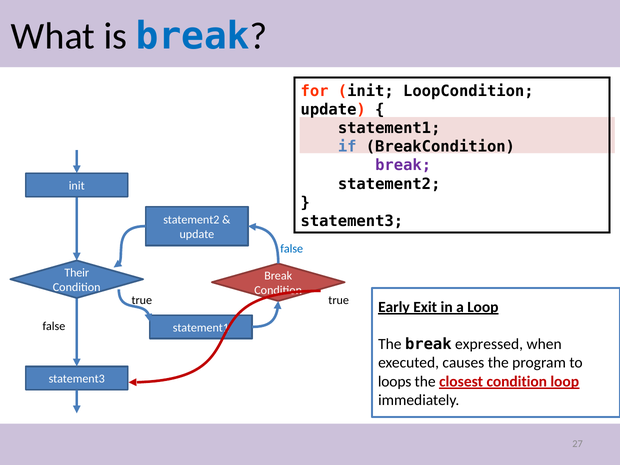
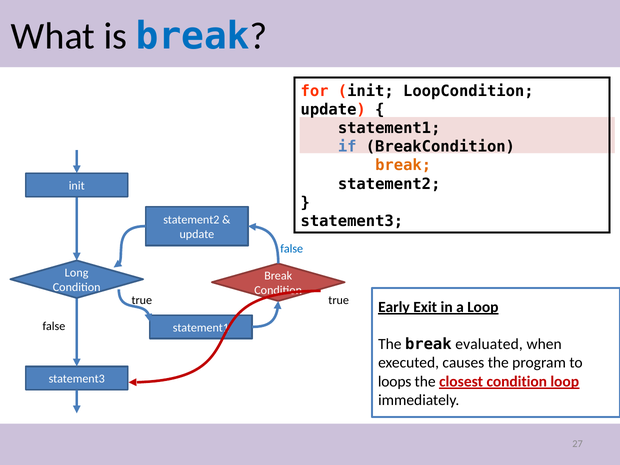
break at (403, 165) colour: purple -> orange
Their: Their -> Long
expressed: expressed -> evaluated
